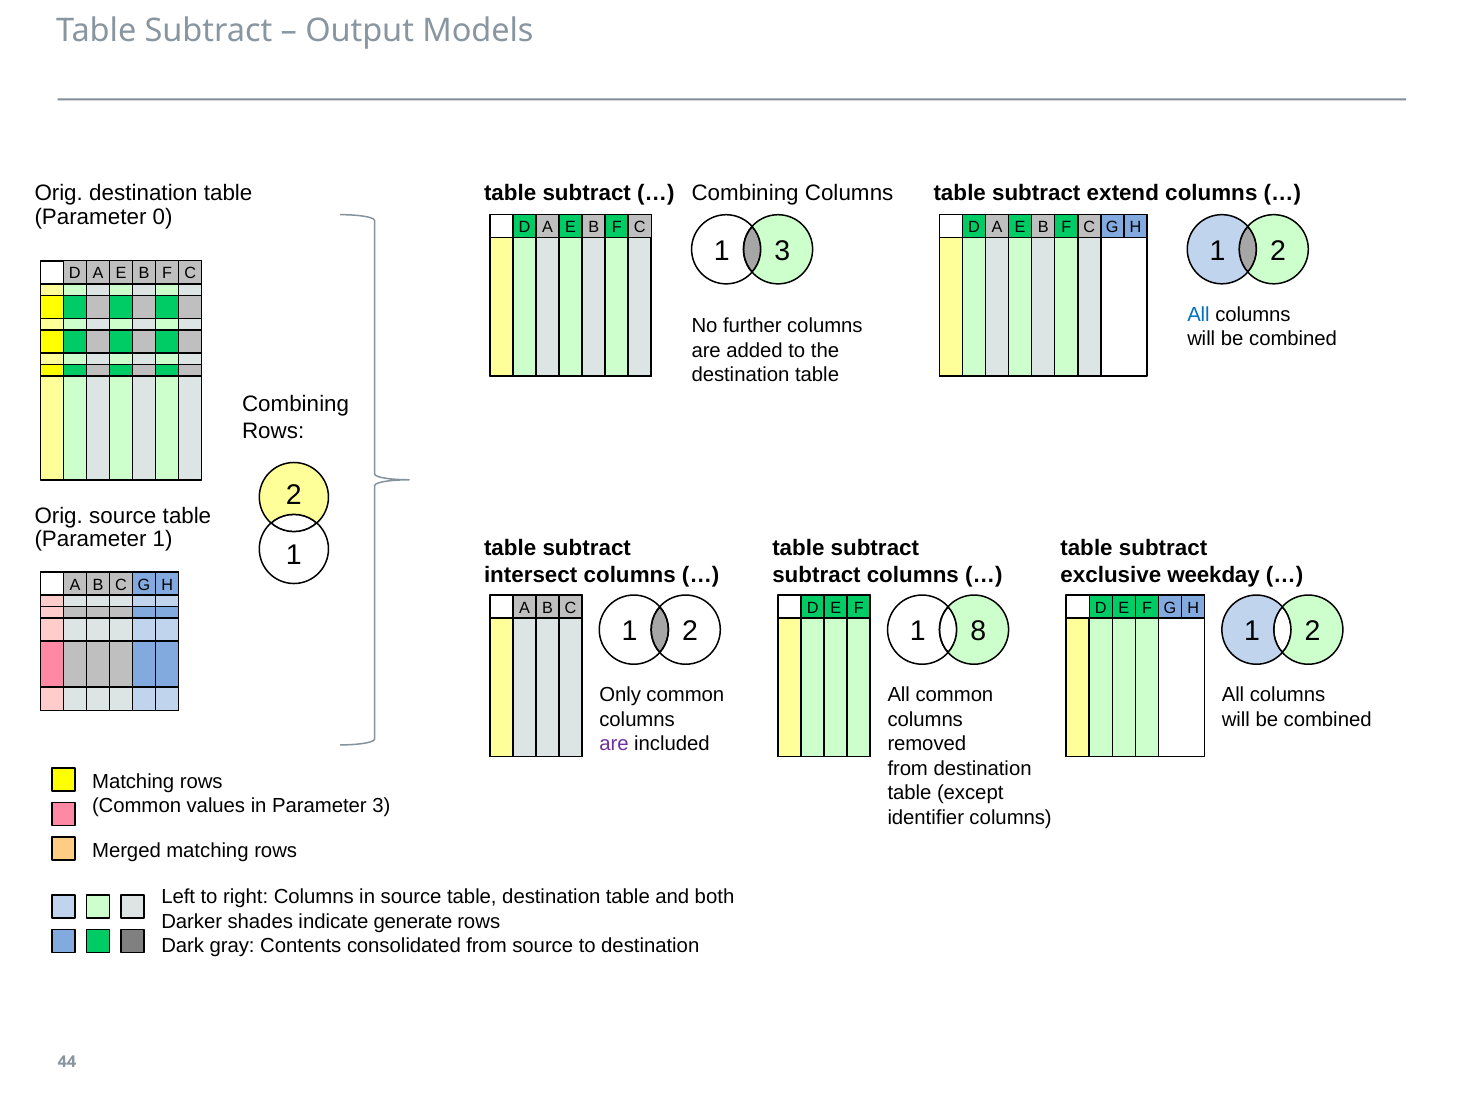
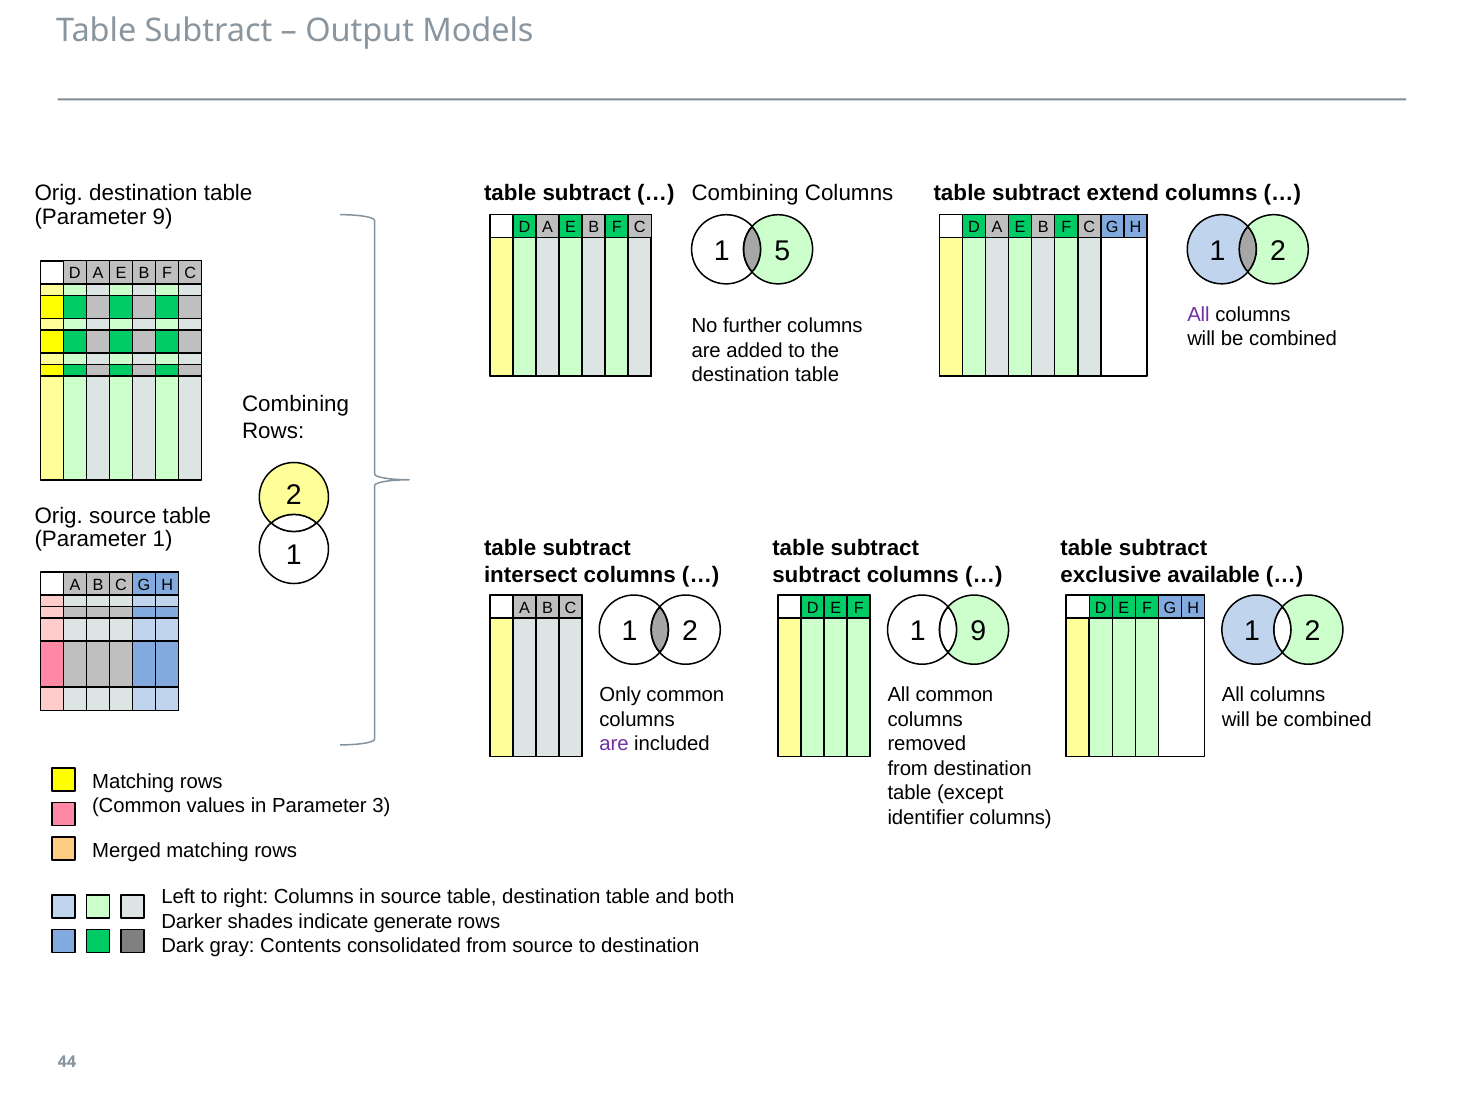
Parameter 0: 0 -> 9
1 3: 3 -> 5
All at (1198, 315) colour: blue -> purple
weekday: weekday -> available
1 8: 8 -> 9
